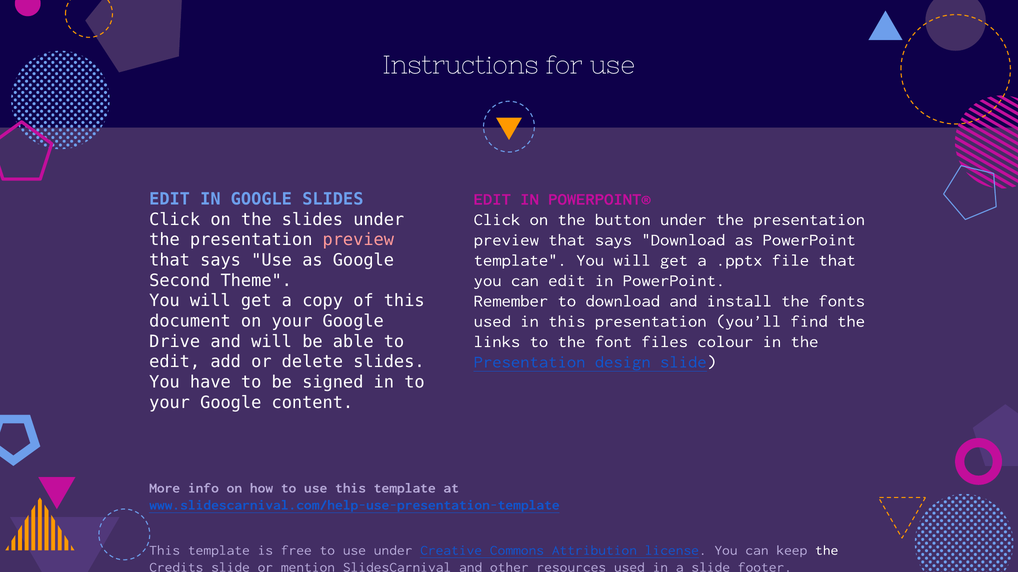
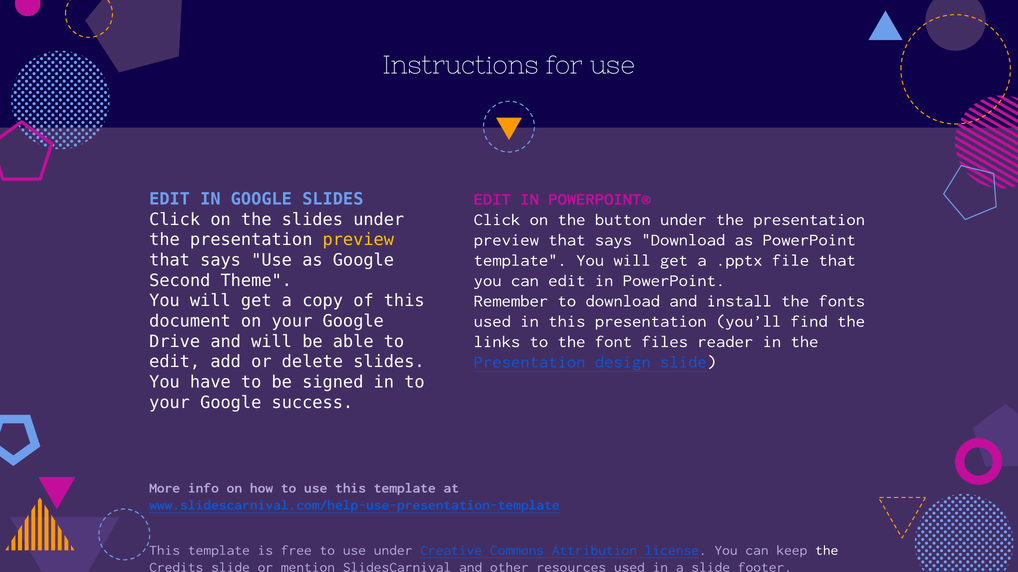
preview at (358, 240) colour: pink -> yellow
colour: colour -> reader
content: content -> success
